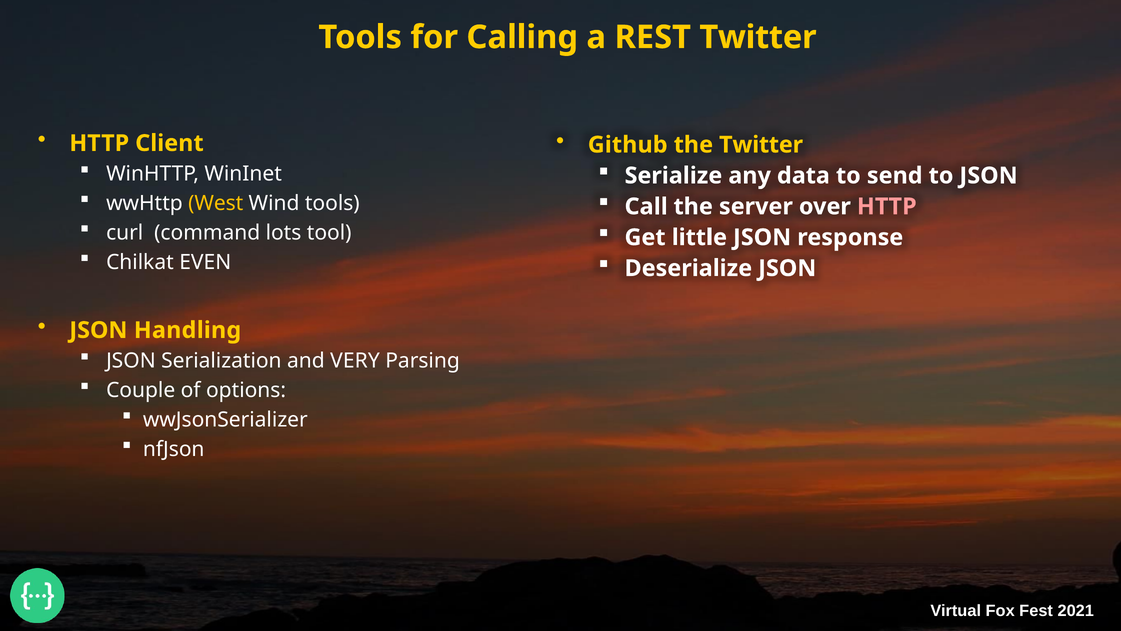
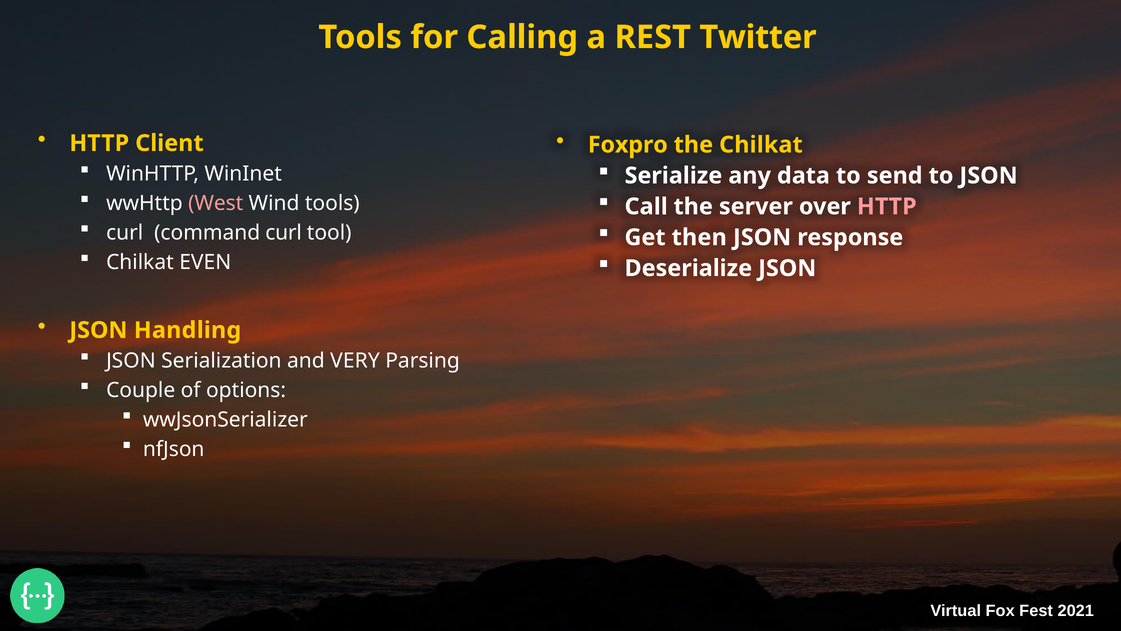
Github: Github -> Foxpro
the Twitter: Twitter -> Chilkat
West colour: yellow -> pink
command lots: lots -> curl
little: little -> then
